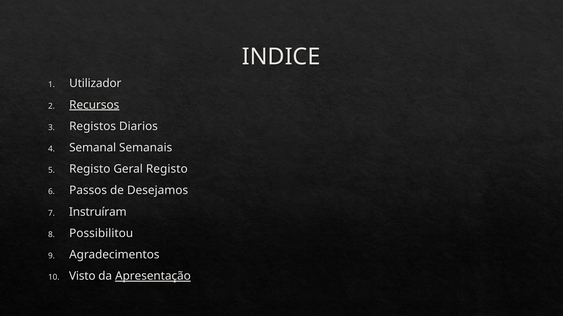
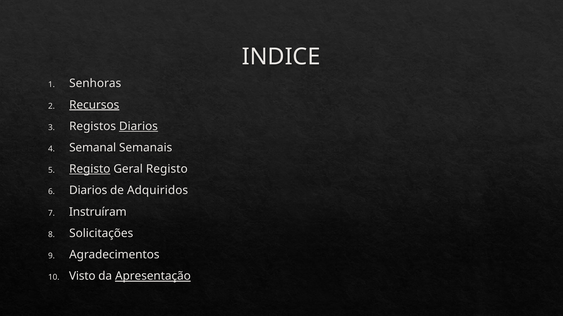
Utilizador: Utilizador -> Senhoras
Diarios at (138, 126) underline: none -> present
Registo at (90, 169) underline: none -> present
Passos at (88, 191): Passos -> Diarios
Desejamos: Desejamos -> Adquiridos
Possibilitou: Possibilitou -> Solicitações
